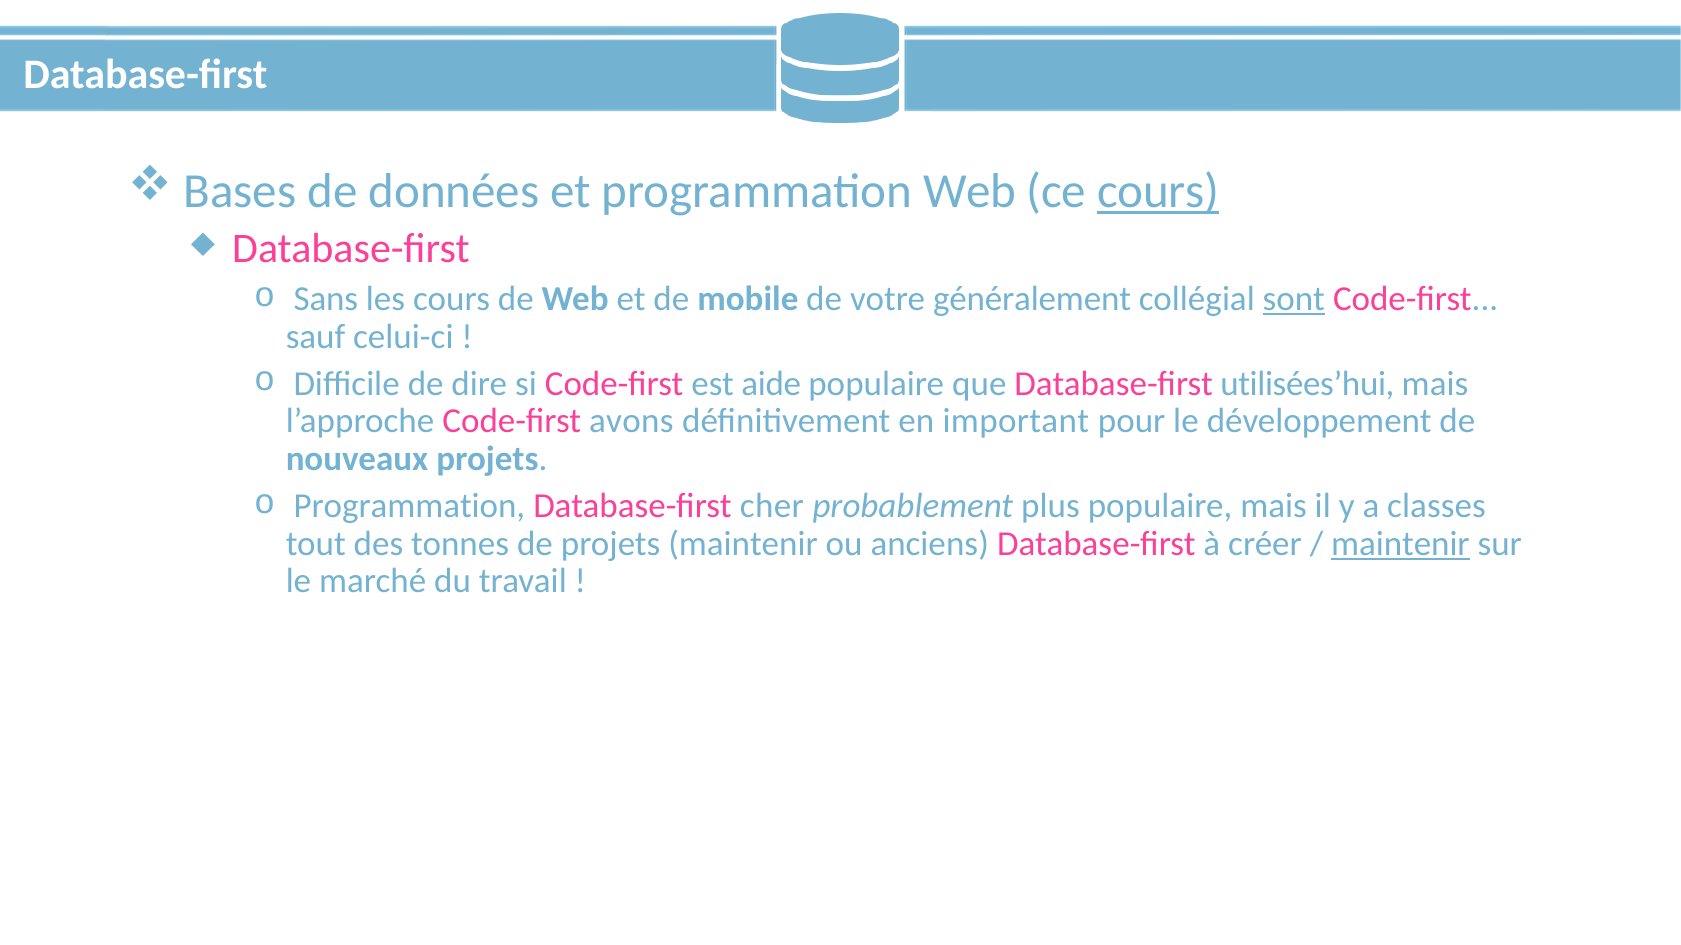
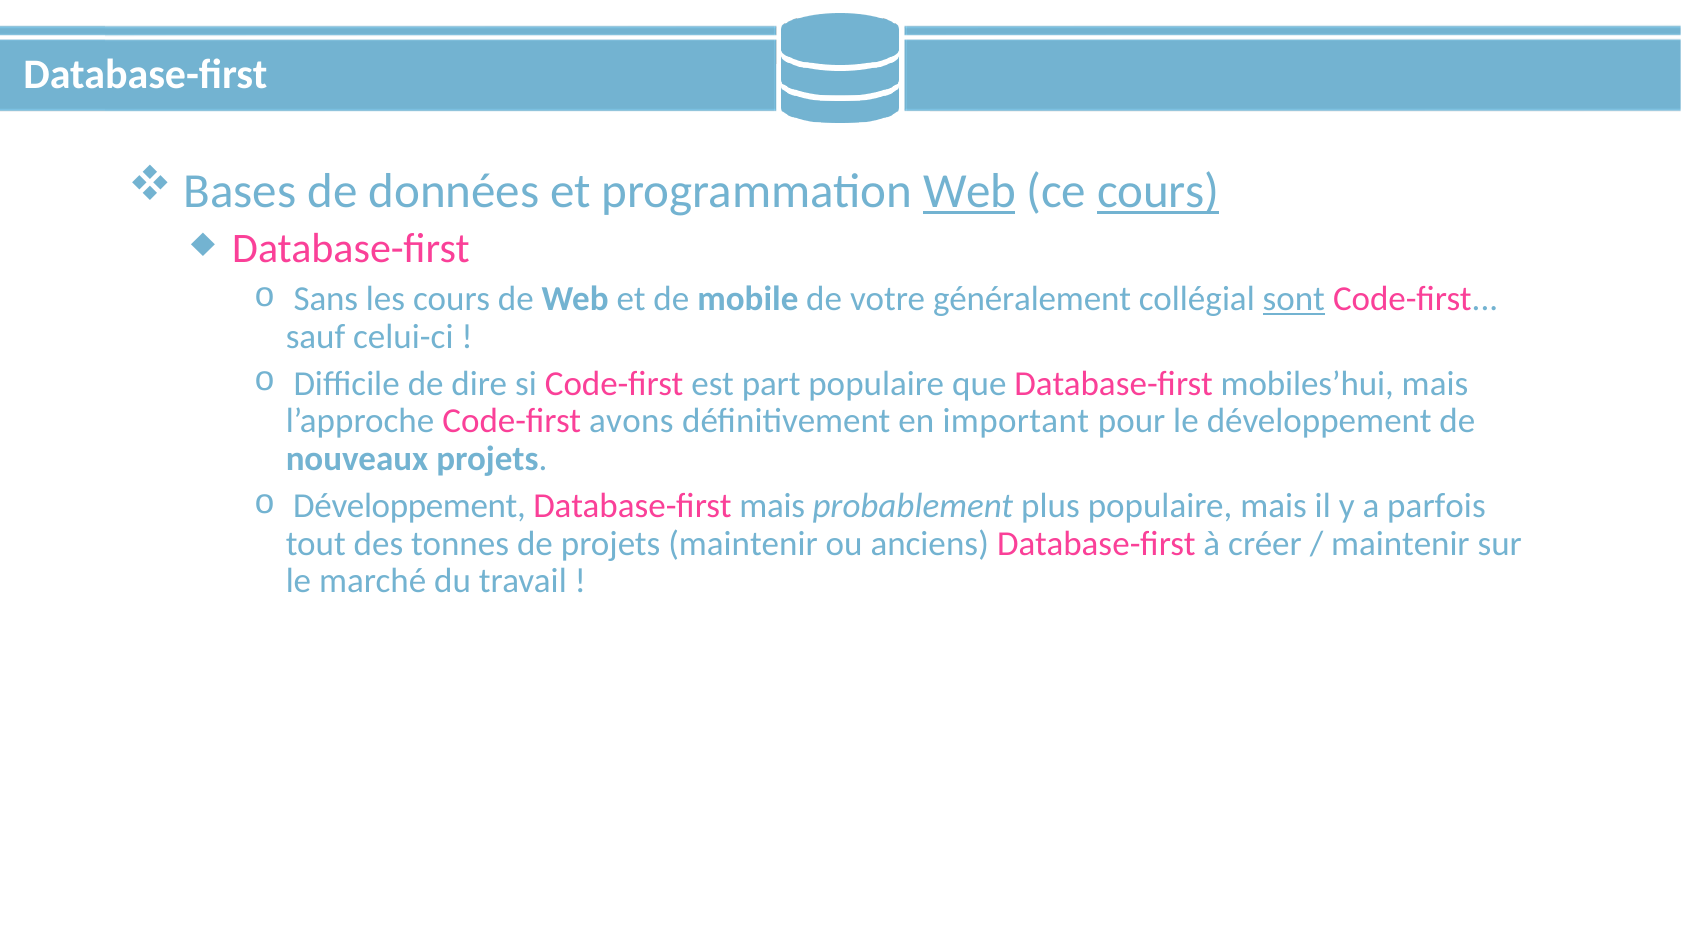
Web at (970, 191) underline: none -> present
aide: aide -> part
utilisées’hui: utilisées’hui -> mobiles’hui
Programmation at (409, 506): Programmation -> Développement
Database-first cher: cher -> mais
classes: classes -> parfois
maintenir at (1400, 544) underline: present -> none
